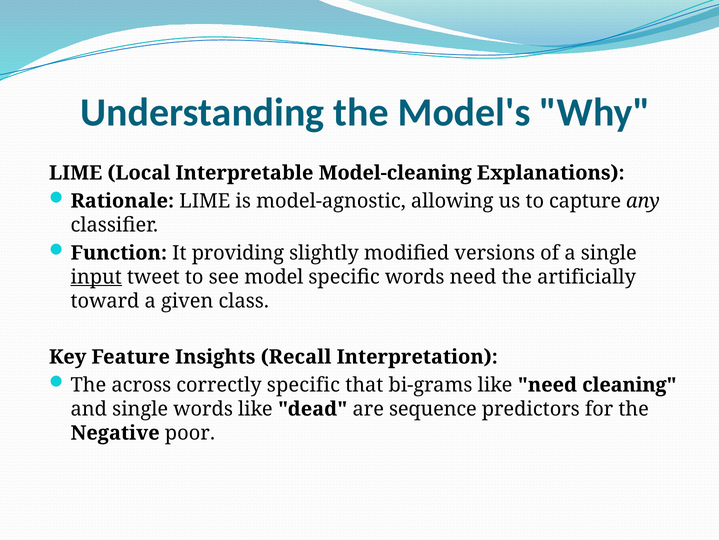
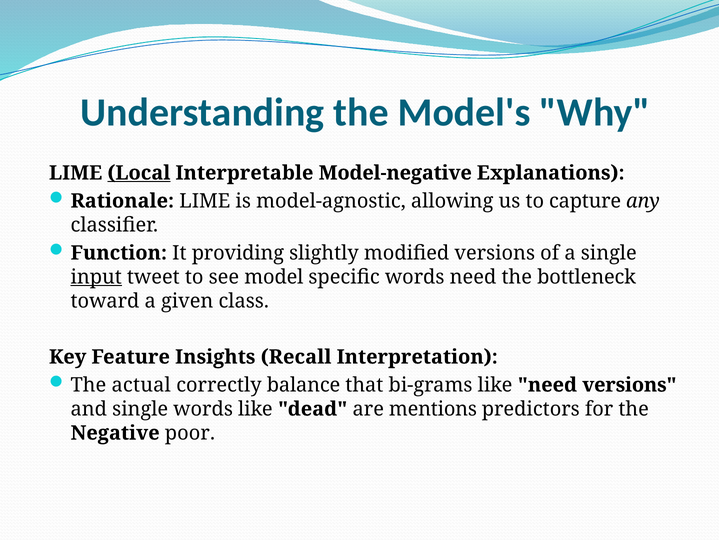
Local underline: none -> present
Model-cleaning: Model-cleaning -> Model-negative
artificially: artificially -> bottleneck
across: across -> actual
correctly specific: specific -> balance
need cleaning: cleaning -> versions
sequence: sequence -> mentions
